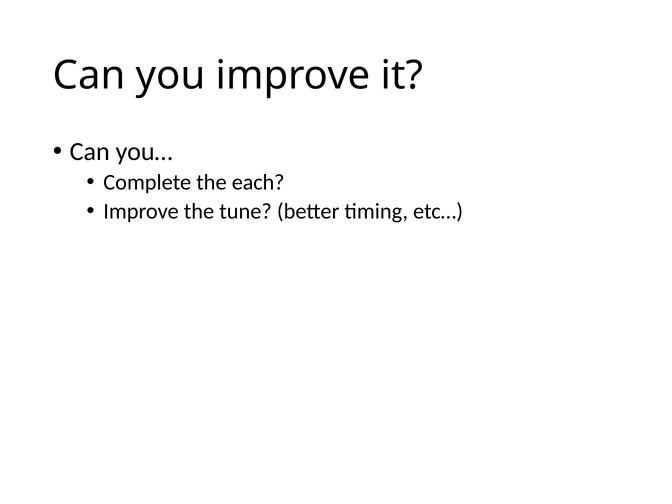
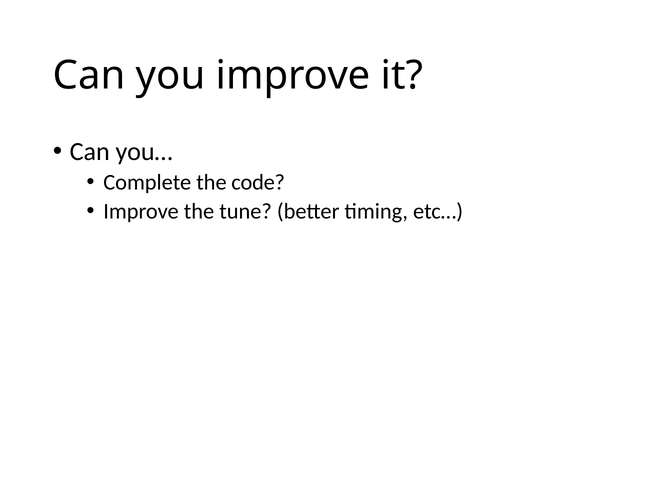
each: each -> code
